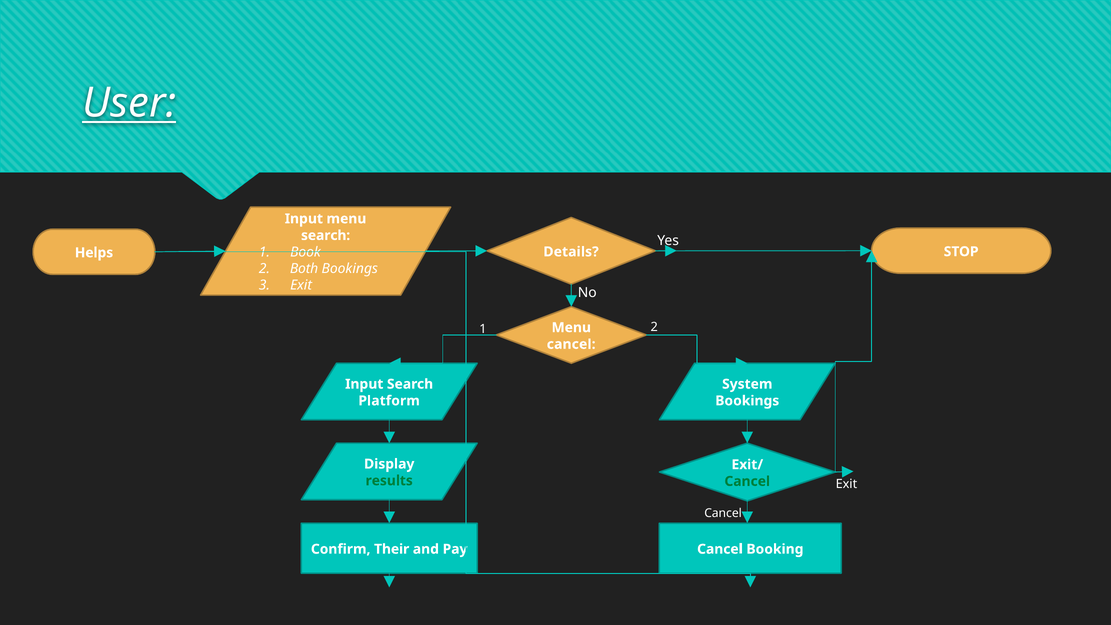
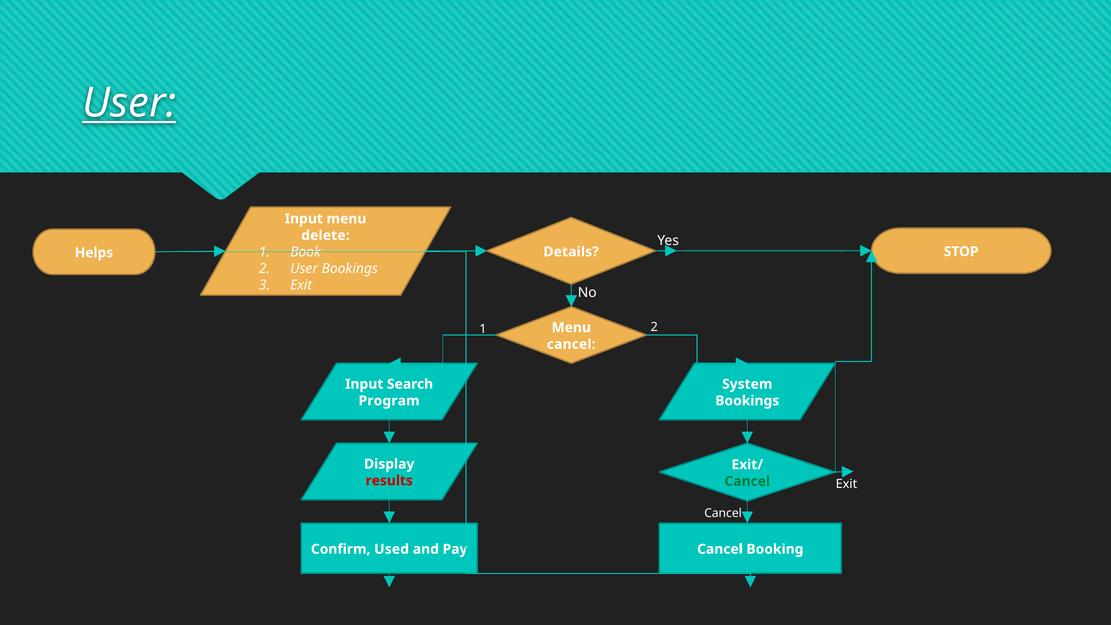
search at (326, 235): search -> delete
2 Both: Both -> User
Platform: Platform -> Program
results colour: green -> red
Their: Their -> Used
